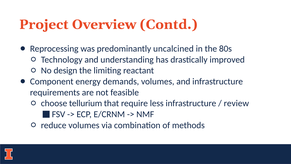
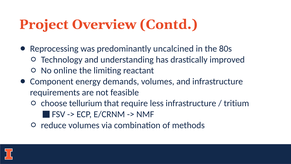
design: design -> online
review: review -> tritium
